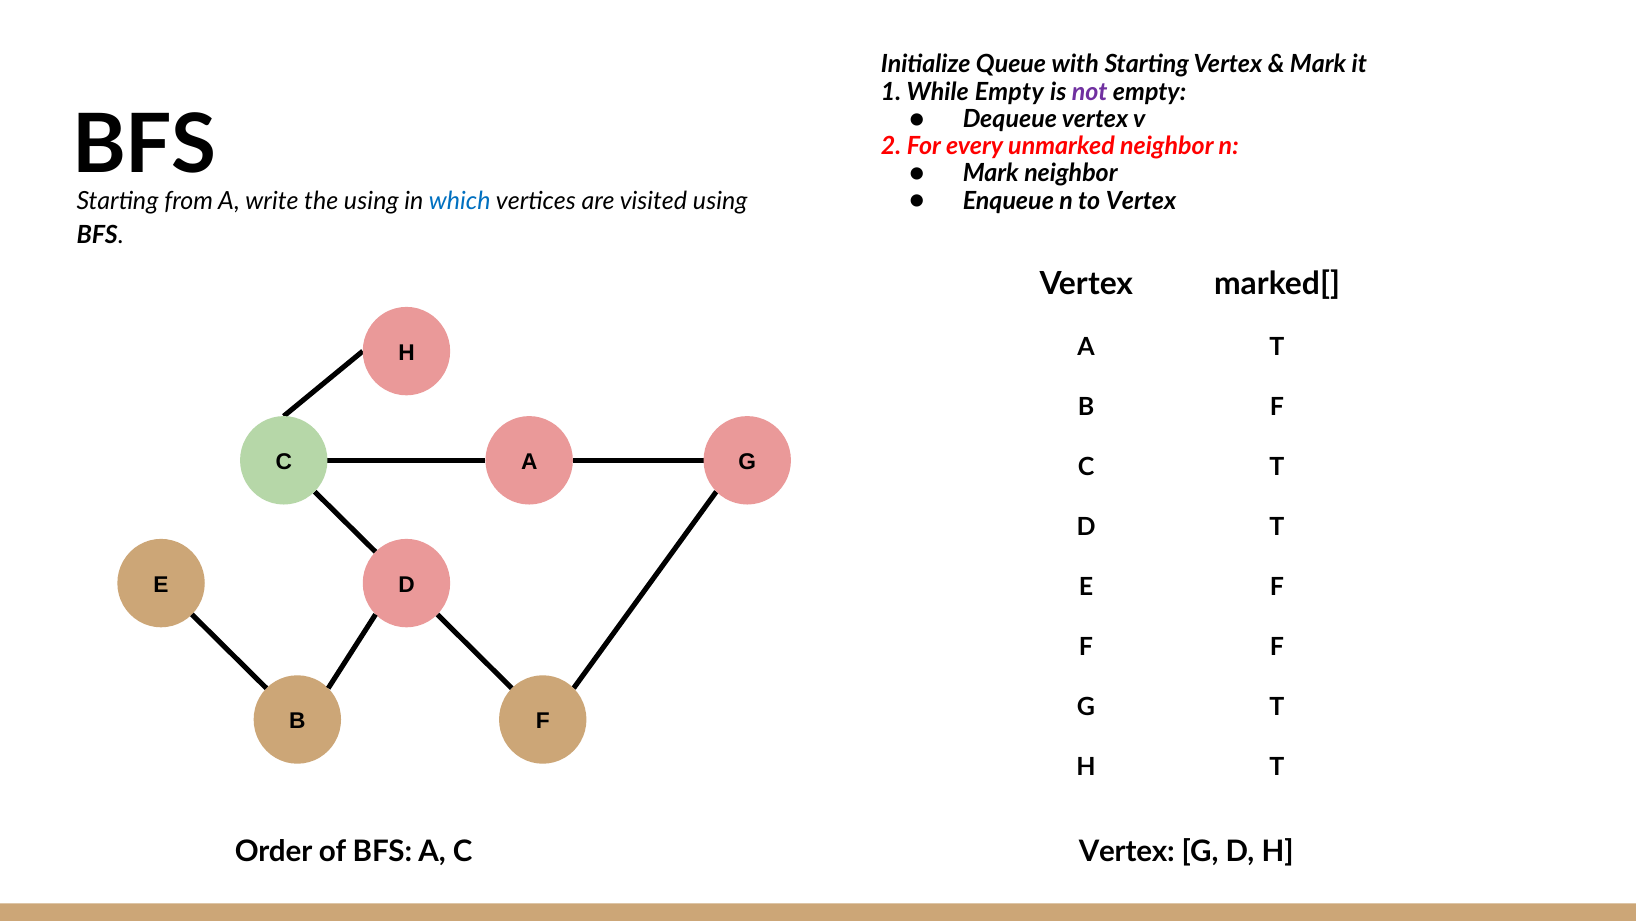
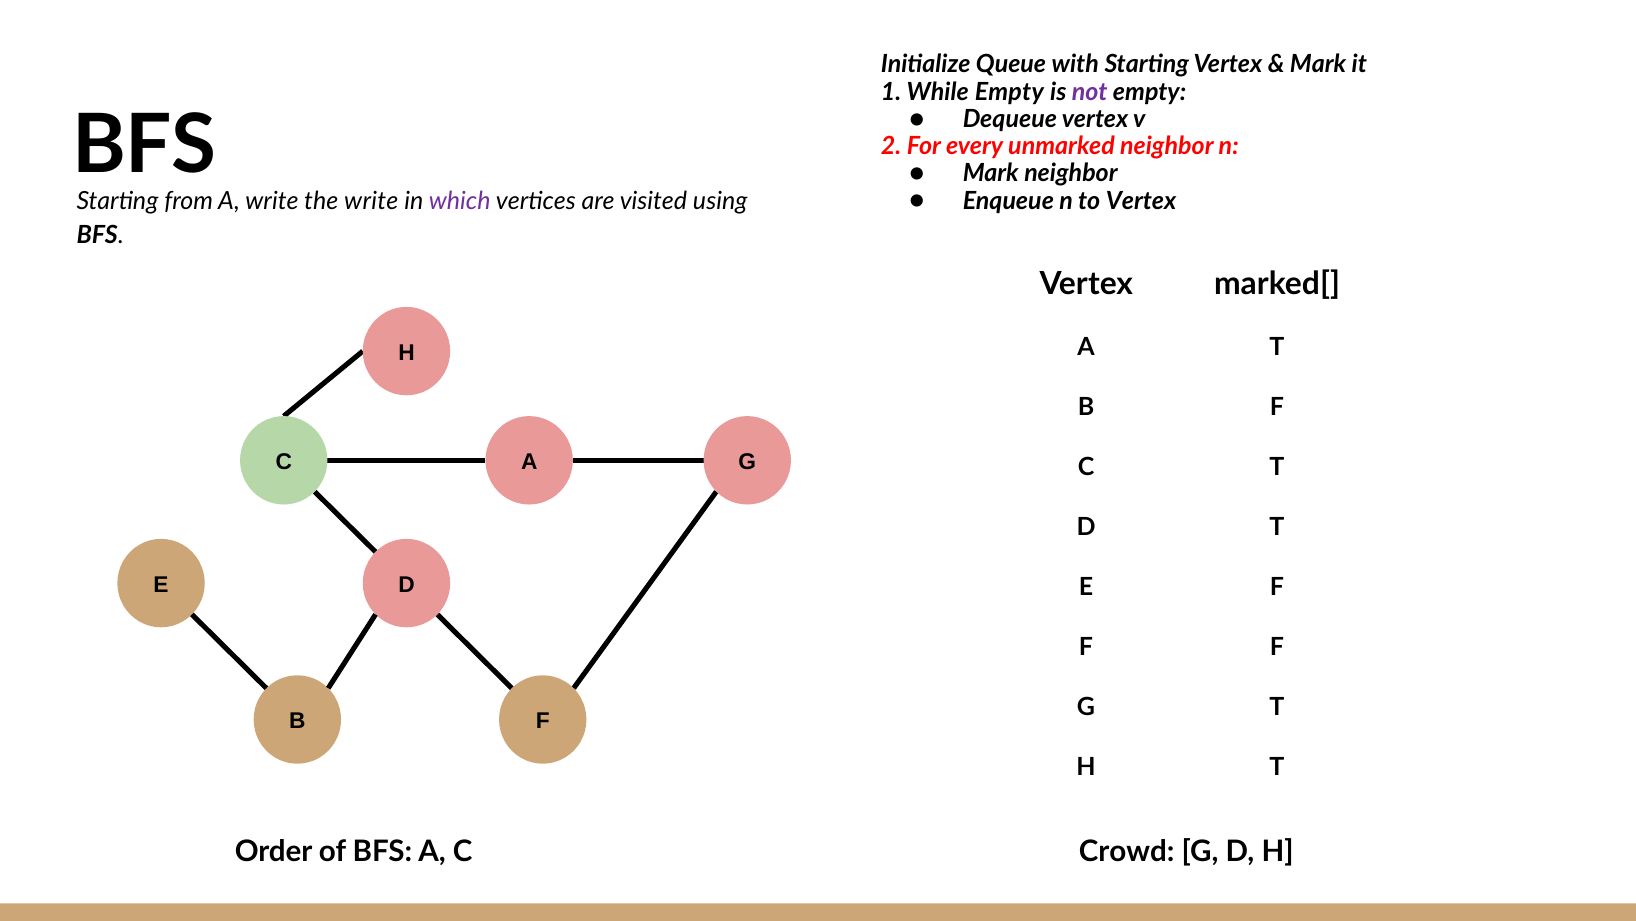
the using: using -> write
which colour: blue -> purple
Vertex at (1127, 851): Vertex -> Crowd
